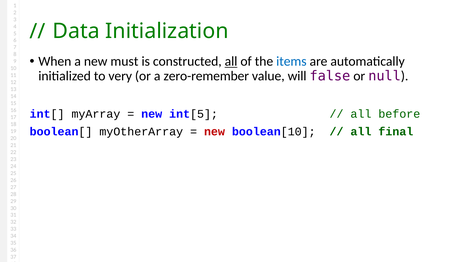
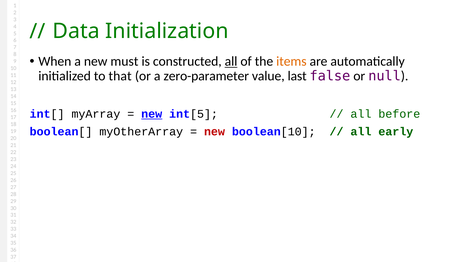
items colour: blue -> orange
very: very -> that
zero-remember: zero-remember -> zero-parameter
will: will -> last
new at (152, 114) underline: none -> present
final: final -> early
